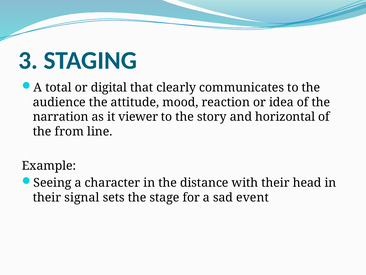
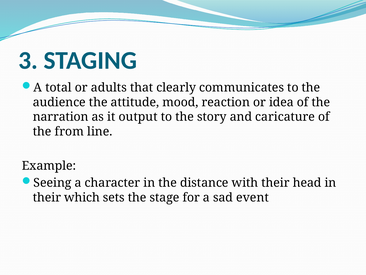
digital: digital -> adults
viewer: viewer -> output
horizontal: horizontal -> caricature
signal: signal -> which
